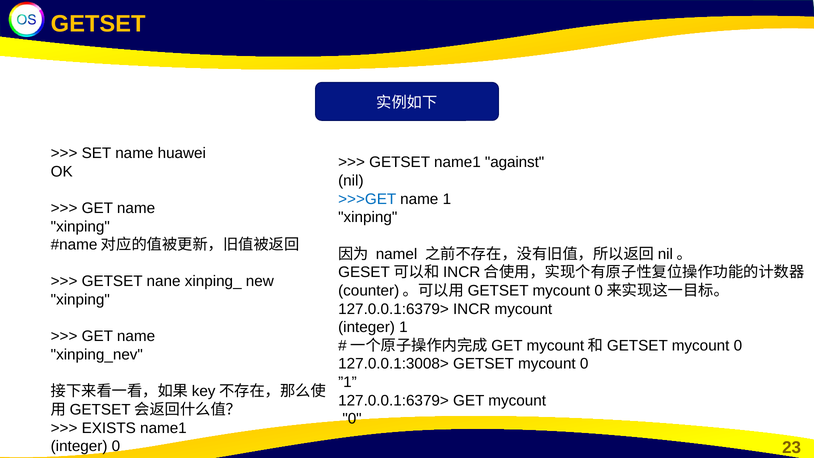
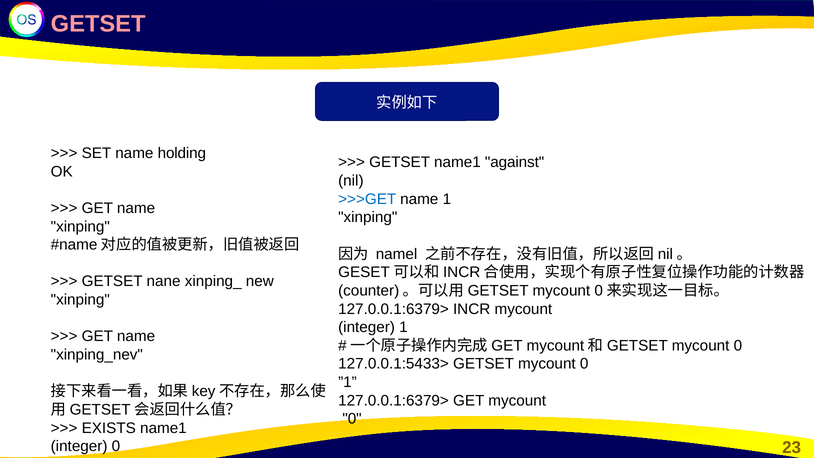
GETSET at (98, 24) colour: yellow -> pink
huawei: huawei -> holding
127.0.0.1:3008>: 127.0.0.1:3008> -> 127.0.0.1:5433>
